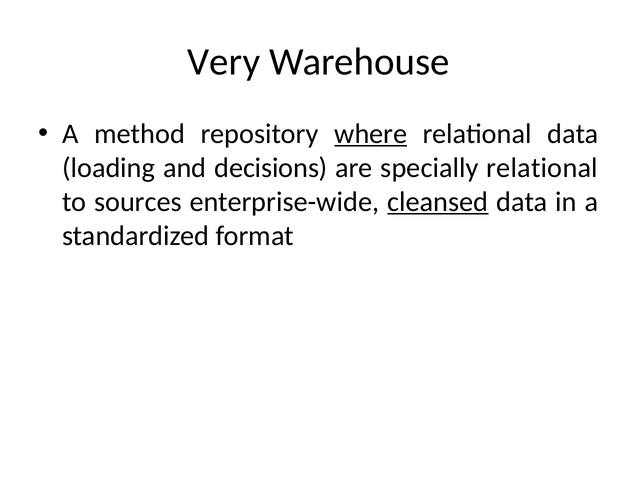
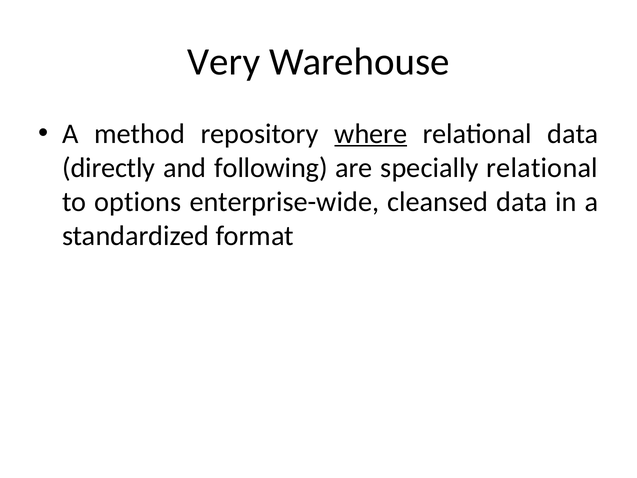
loading: loading -> directly
decisions: decisions -> following
sources: sources -> options
cleansed underline: present -> none
